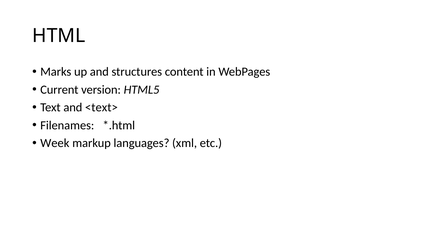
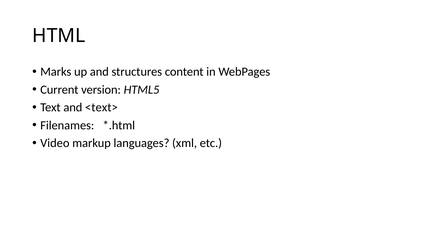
Week: Week -> Video
